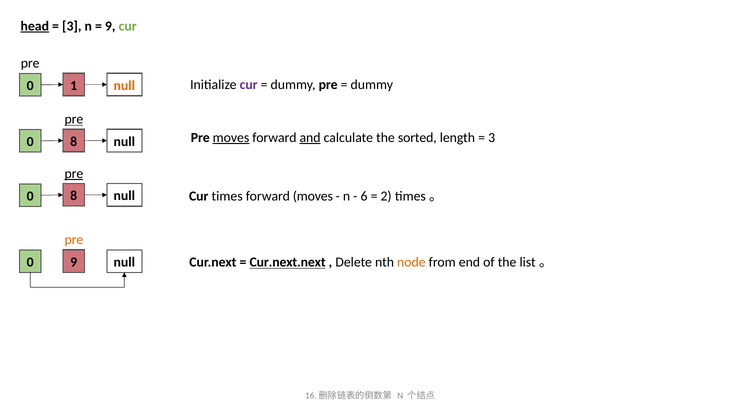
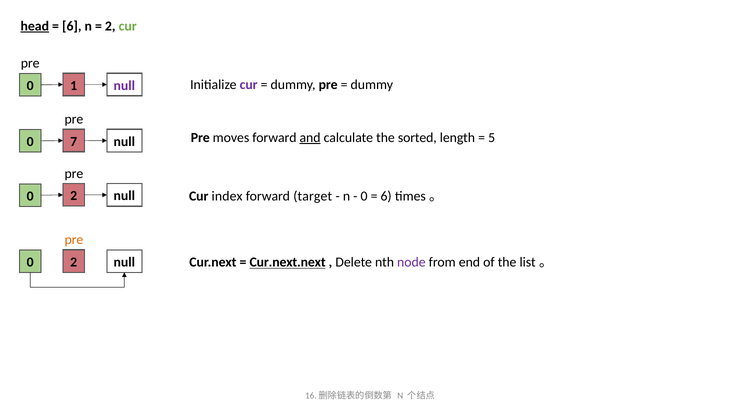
3 at (72, 26): 3 -> 6
9 at (110, 26): 9 -> 2
null at (124, 85) colour: orange -> purple
pre at (74, 119) underline: present -> none
moves at (231, 137) underline: present -> none
3 at (492, 137): 3 -> 5
8 at (74, 141): 8 -> 7
pre at (74, 174) underline: present -> none
8 at (74, 196): 8 -> 2
times: times -> index
forward moves: moves -> target
6 at (364, 196): 6 -> 0
2 at (386, 196): 2 -> 6
9 at (74, 262): 9 -> 2
node colour: orange -> purple
